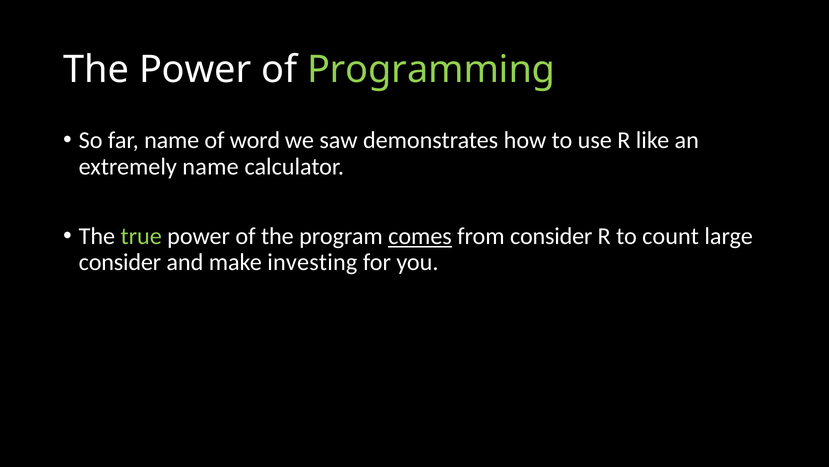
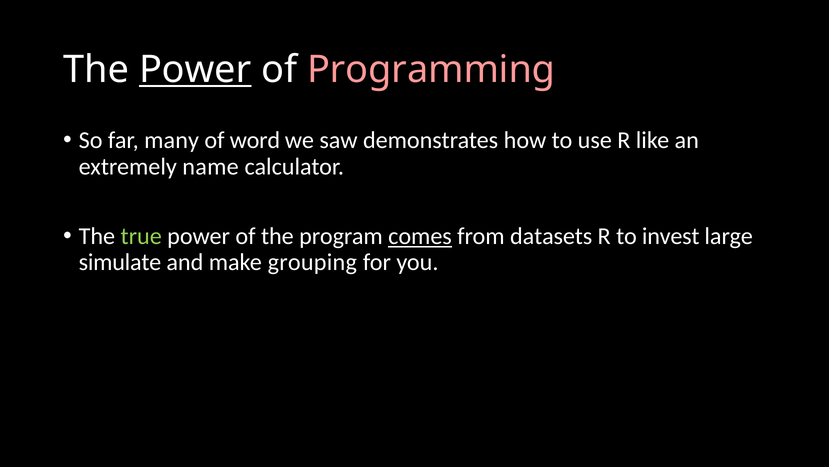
Power at (195, 70) underline: none -> present
Programming colour: light green -> pink
far name: name -> many
from consider: consider -> datasets
count: count -> invest
consider at (120, 262): consider -> simulate
investing: investing -> grouping
